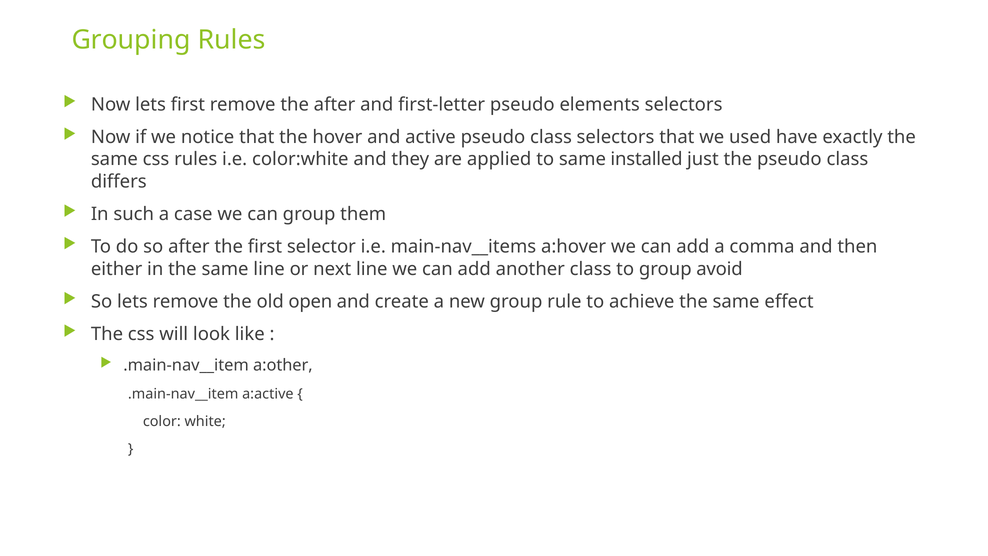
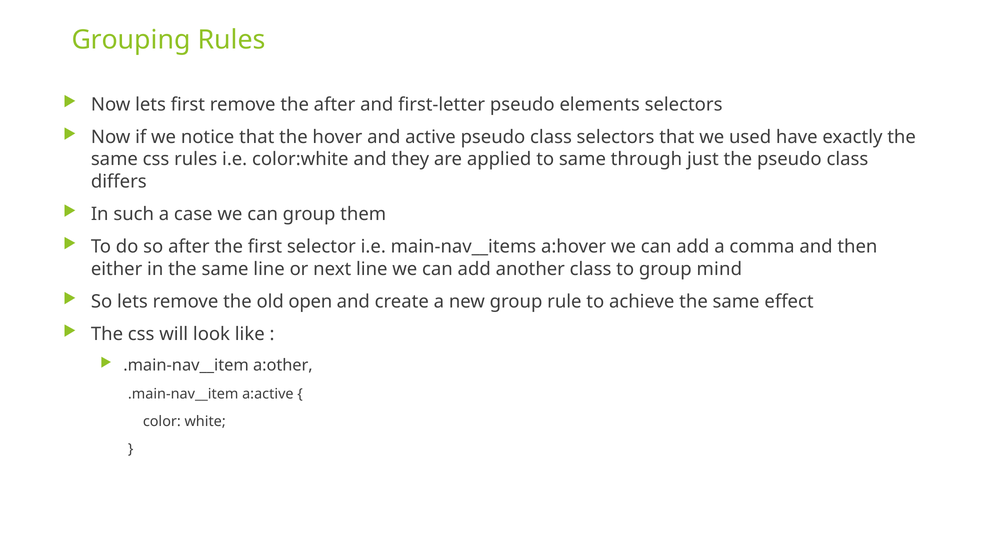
installed: installed -> through
avoid: avoid -> mind
